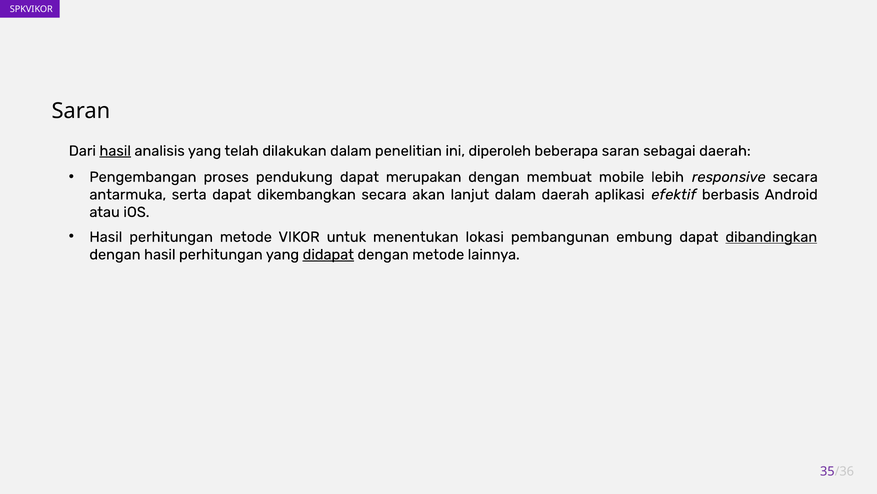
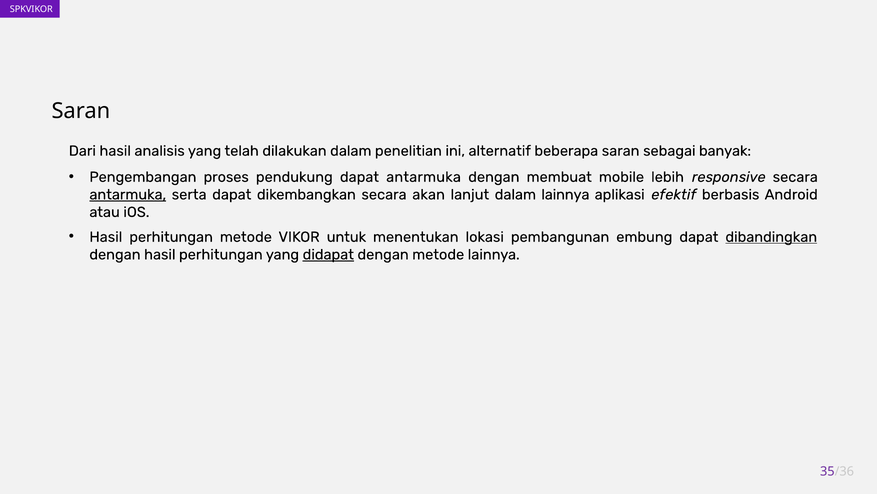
hasil at (115, 151) underline: present -> none
diperoleh: diperoleh -> alternatif
sebagai daerah: daerah -> banyak
dapat merupakan: merupakan -> antarmuka
antarmuka at (128, 194) underline: none -> present
dalam daerah: daerah -> lainnya
